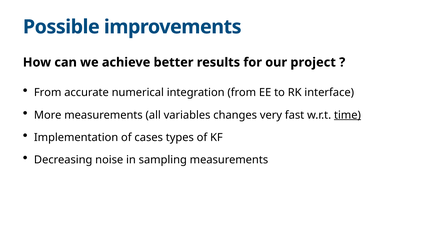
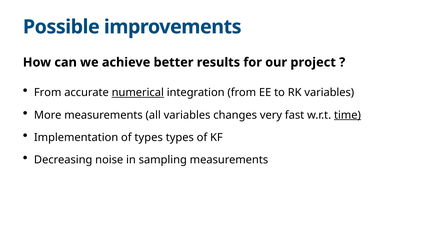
numerical underline: none -> present
RK interface: interface -> variables
of cases: cases -> types
